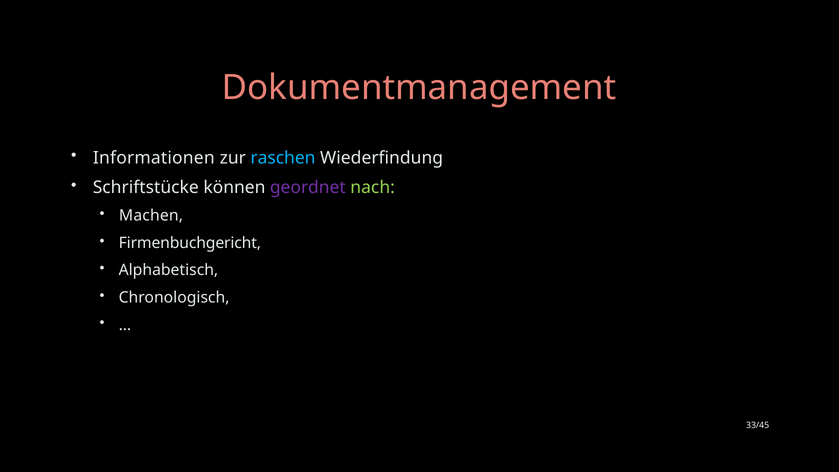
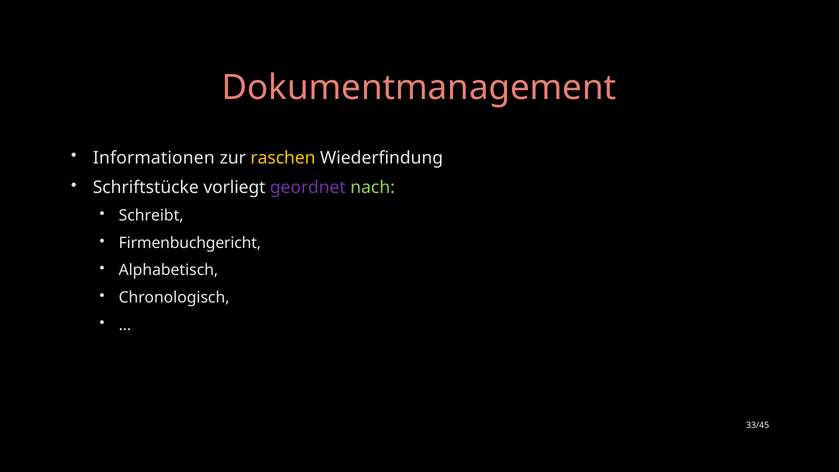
raschen colour: light blue -> yellow
können: können -> vorliegt
Machen: Machen -> Schreibt
